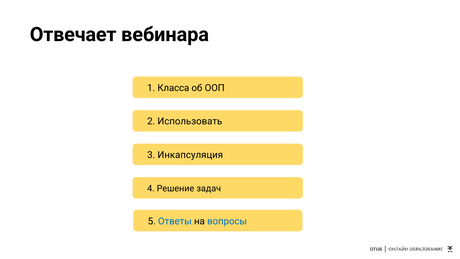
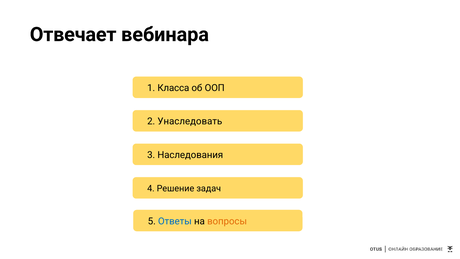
Использовать: Использовать -> Унаследовать
Инкапсуляция: Инкапсуляция -> Наследования
вопросы colour: blue -> orange
